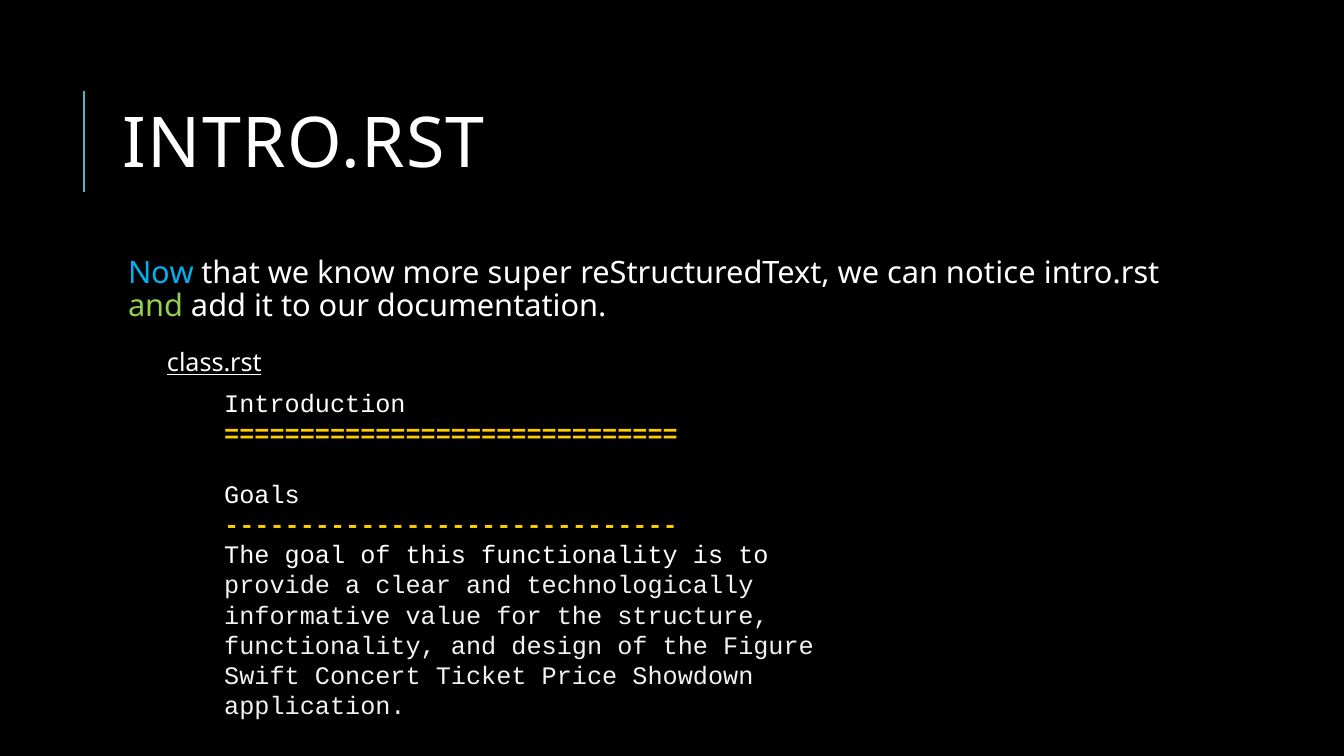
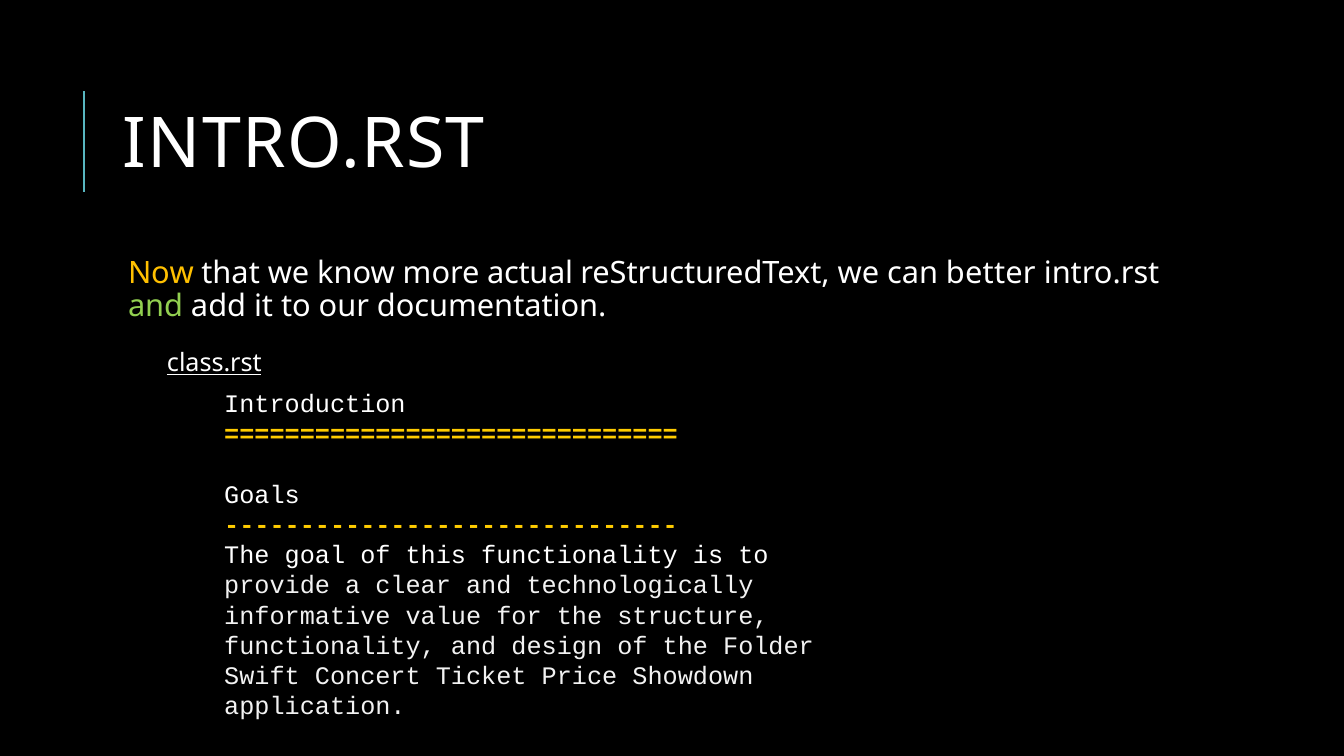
Now colour: light blue -> yellow
super: super -> actual
notice: notice -> better
Figure: Figure -> Folder
